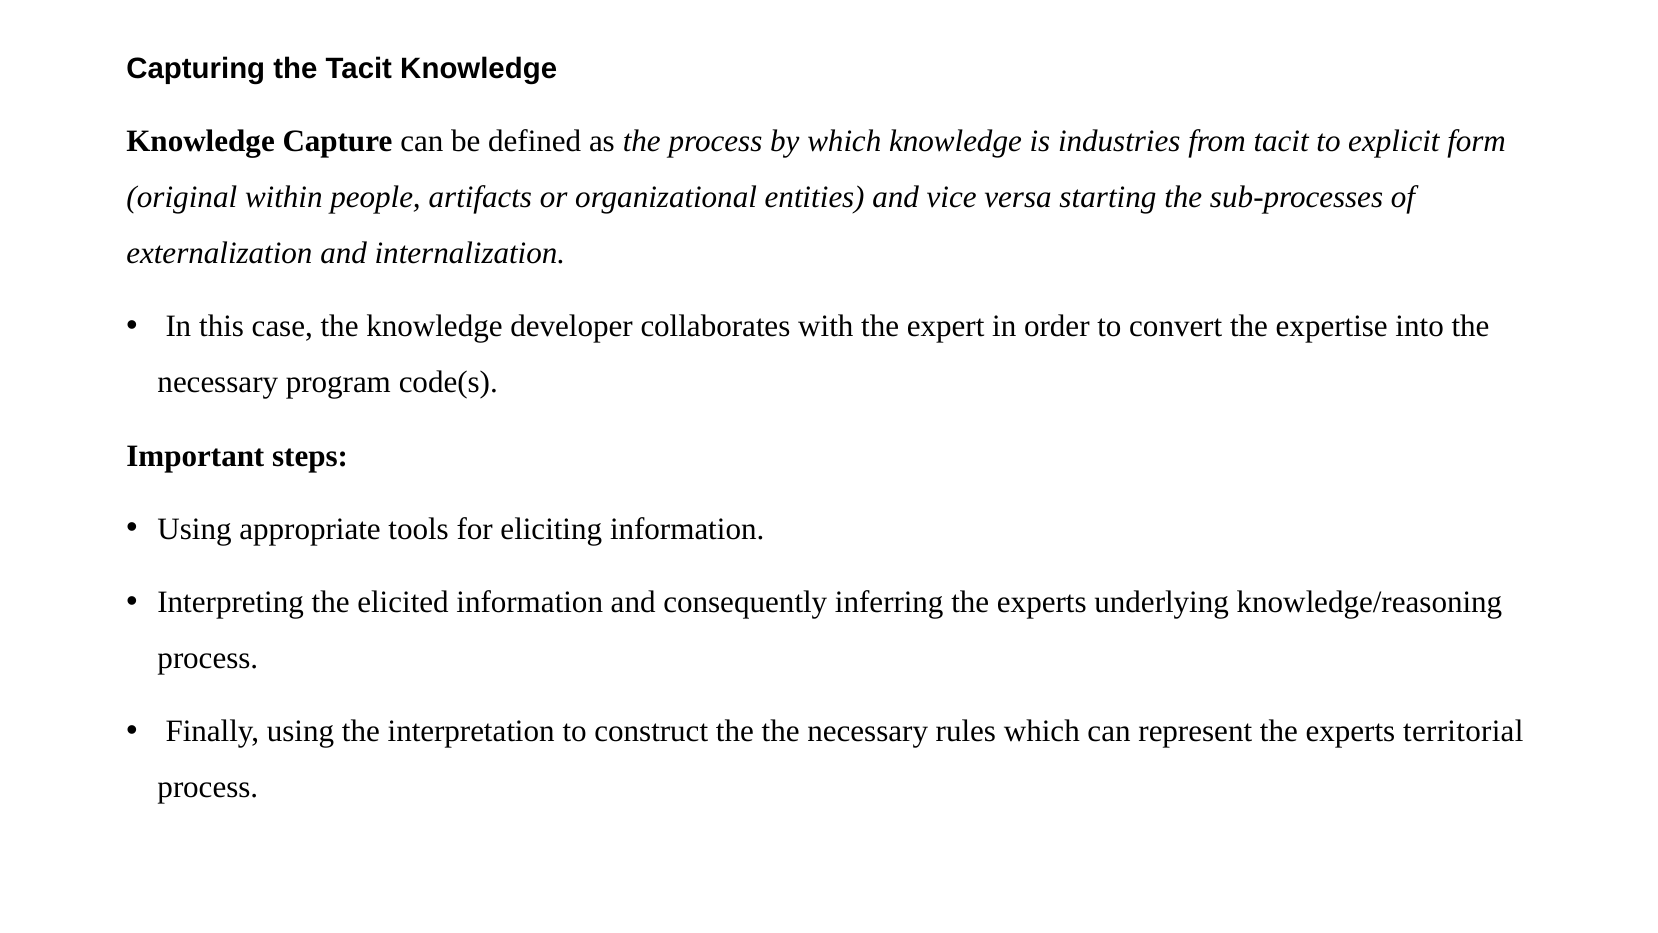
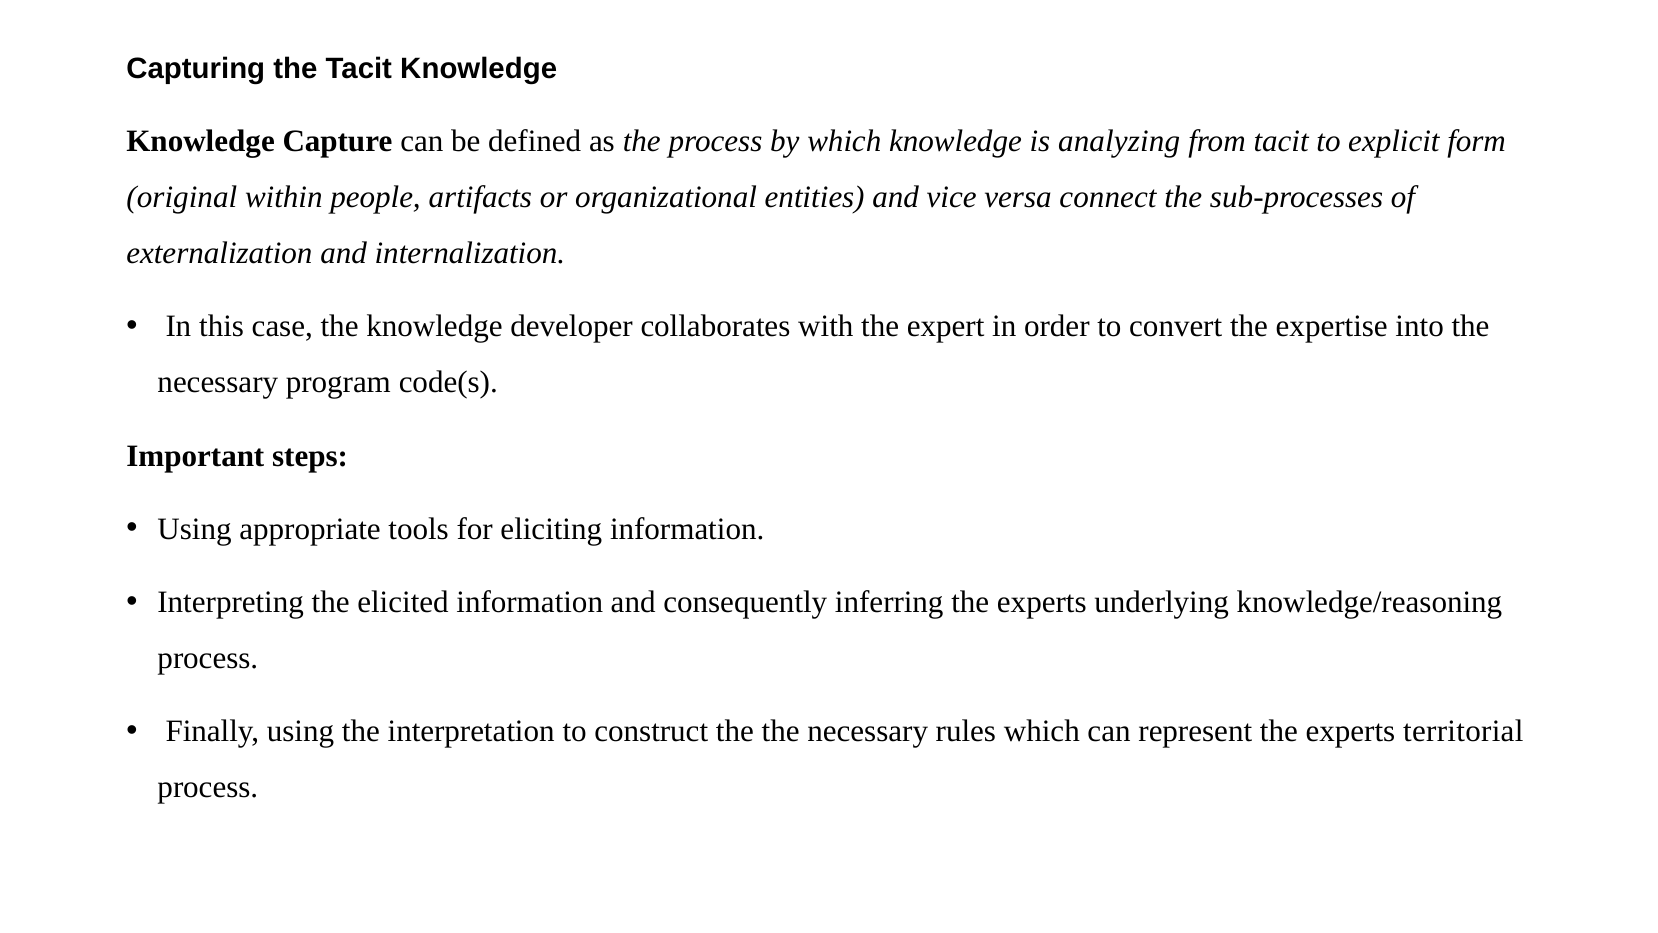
industries: industries -> analyzing
starting: starting -> connect
